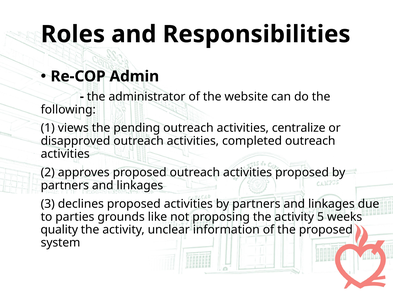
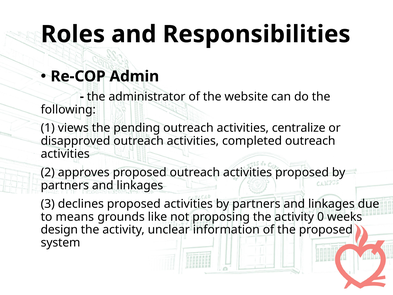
parties: parties -> means
5: 5 -> 0
quality: quality -> design
